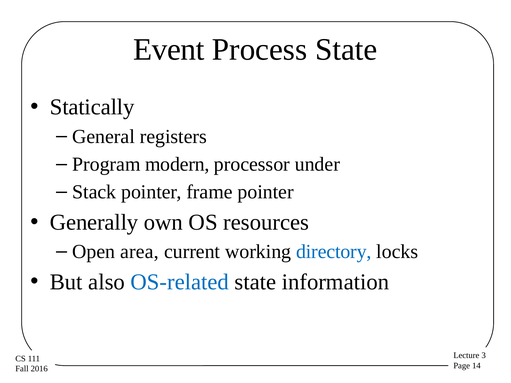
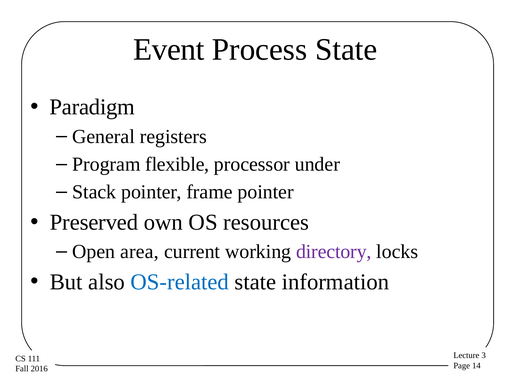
Statically: Statically -> Paradigm
modern: modern -> flexible
Generally: Generally -> Preserved
directory colour: blue -> purple
